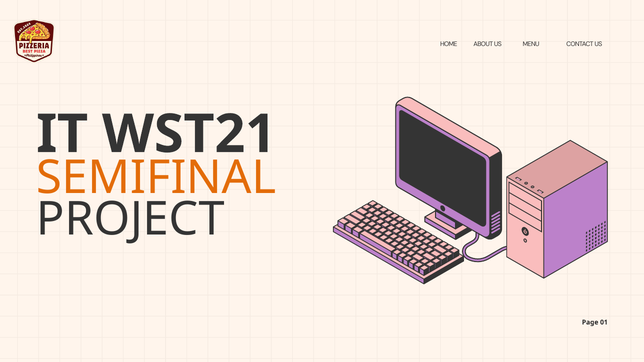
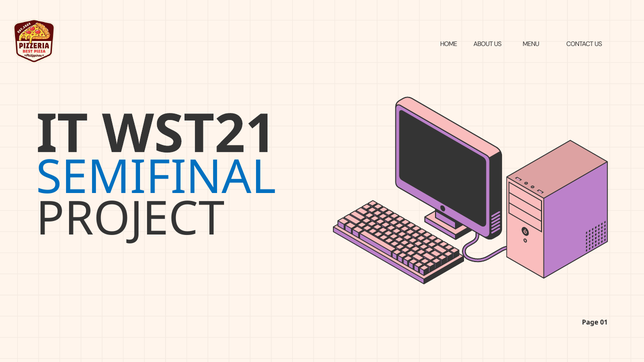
SEMIFINAL colour: orange -> blue
